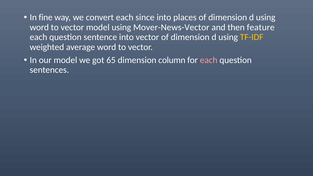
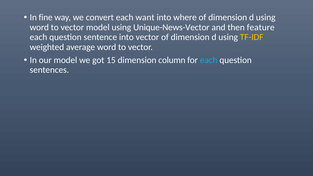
since: since -> want
places: places -> where
Mover-News-Vector: Mover-News-Vector -> Unique-News-Vector
65: 65 -> 15
each at (209, 60) colour: pink -> light blue
